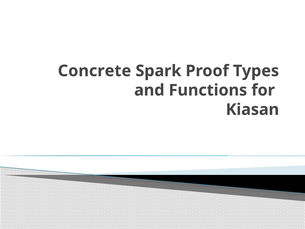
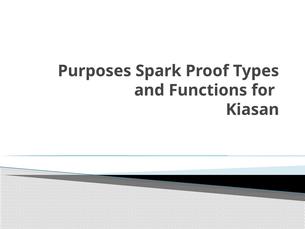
Concrete: Concrete -> Purposes
